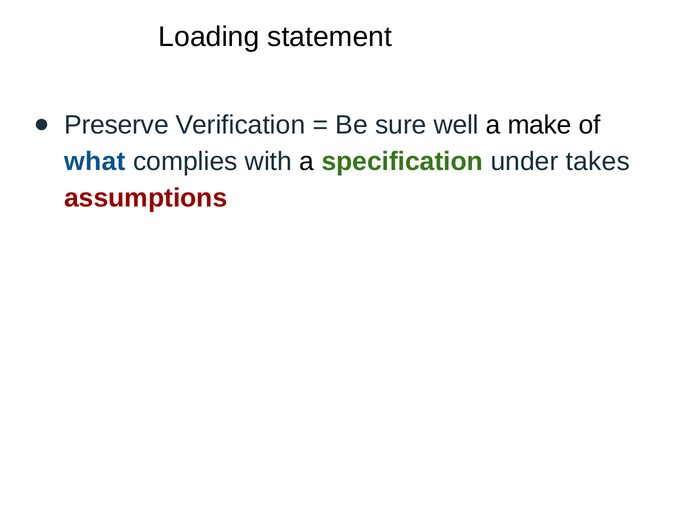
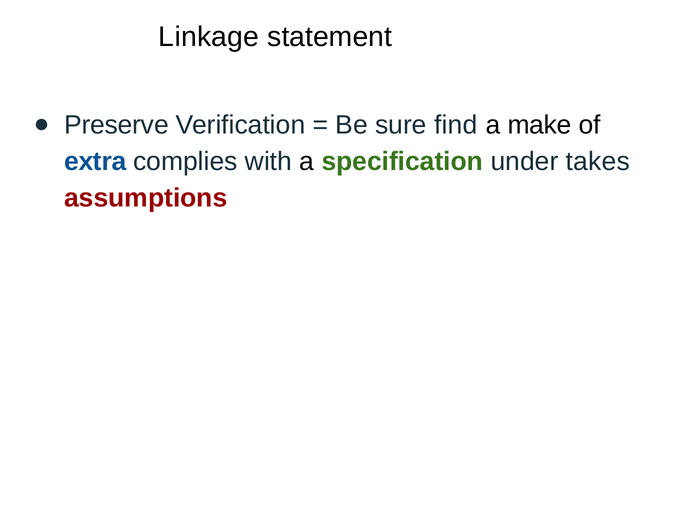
Loading: Loading -> Linkage
well: well -> find
what: what -> extra
